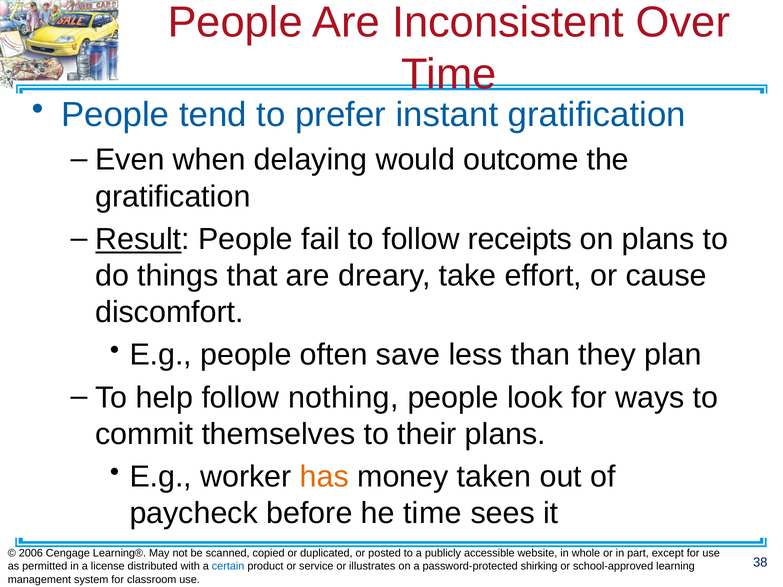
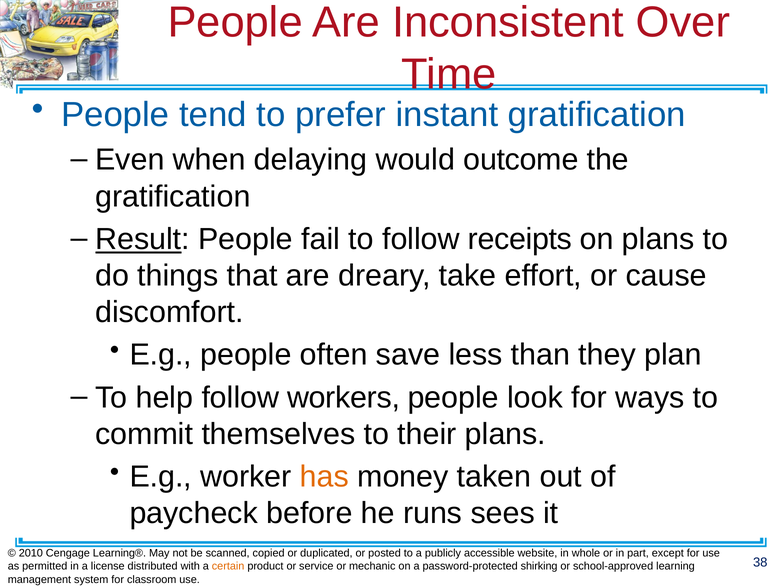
nothing: nothing -> workers
he time: time -> runs
2006: 2006 -> 2010
certain colour: blue -> orange
illustrates: illustrates -> mechanic
